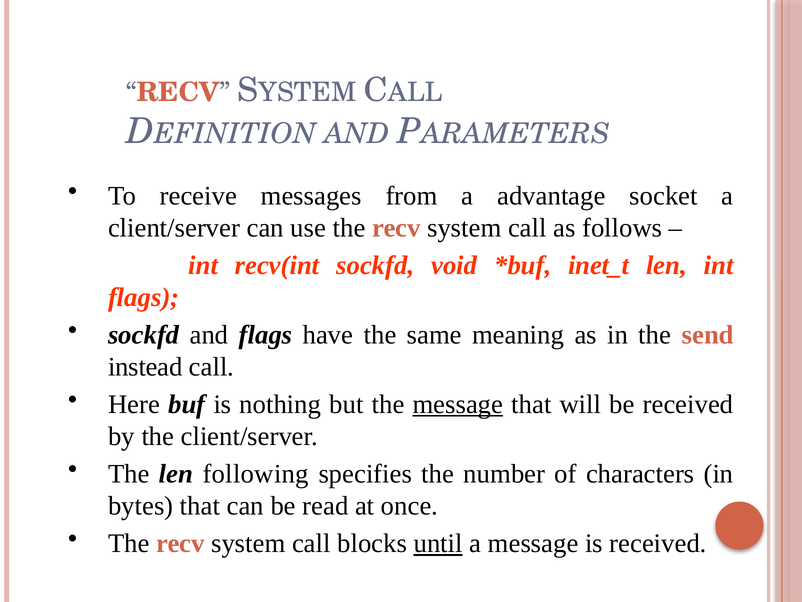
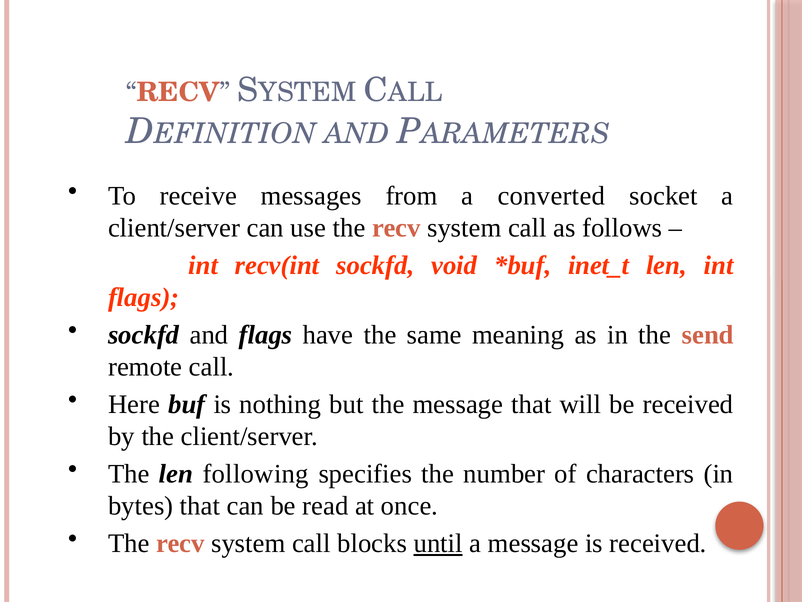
advantage: advantage -> converted
instead: instead -> remote
message at (458, 404) underline: present -> none
